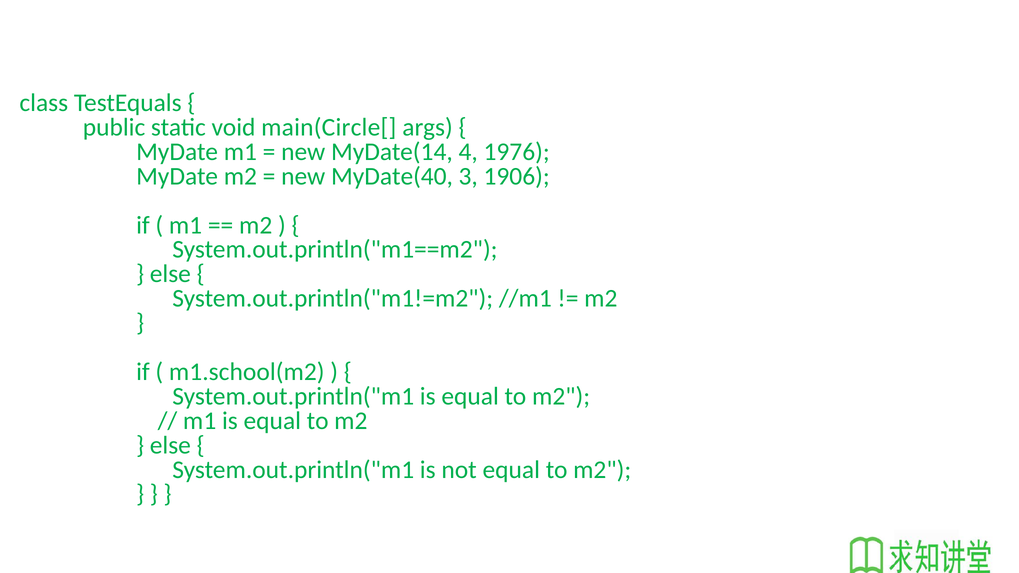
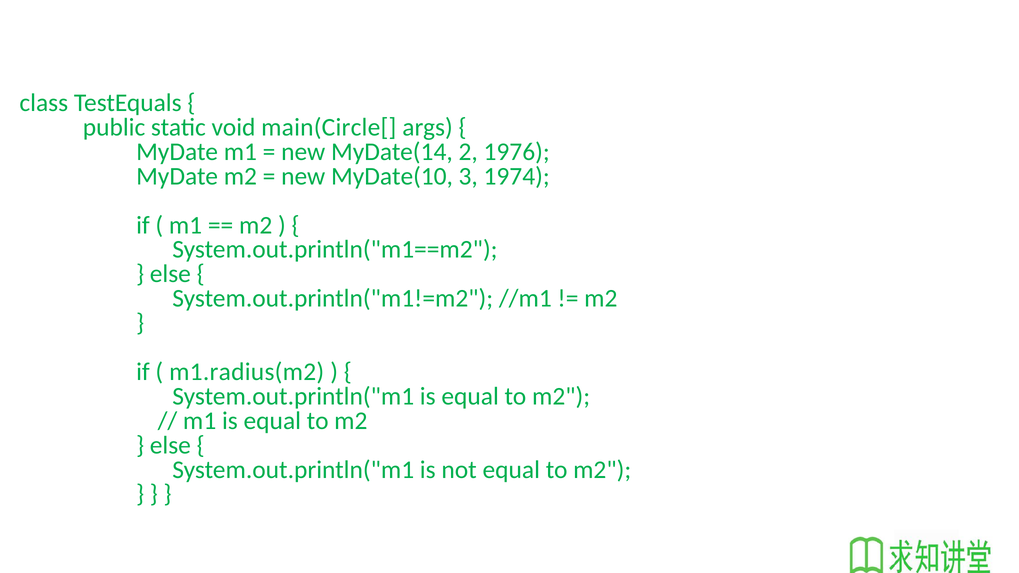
4: 4 -> 2
MyDate(40: MyDate(40 -> MyDate(10
1906: 1906 -> 1974
m1.school(m2: m1.school(m2 -> m1.radius(m2
